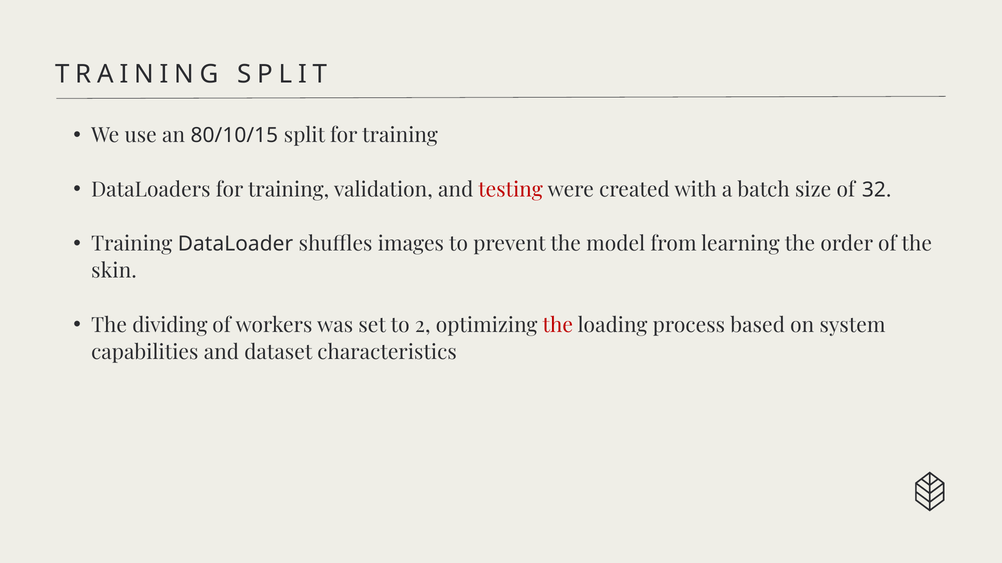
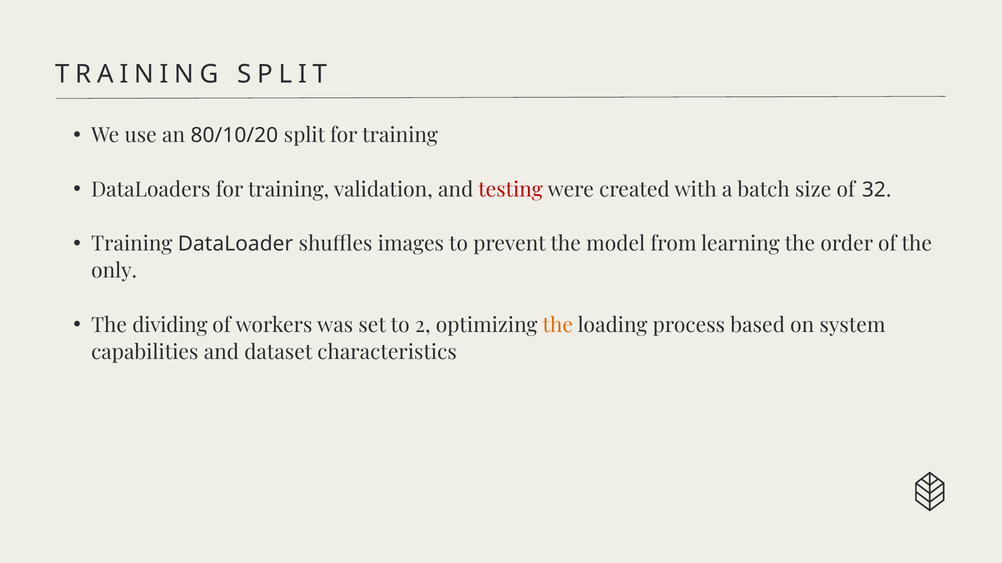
80/10/15: 80/10/15 -> 80/10/20
skin: skin -> only
the at (558, 326) colour: red -> orange
